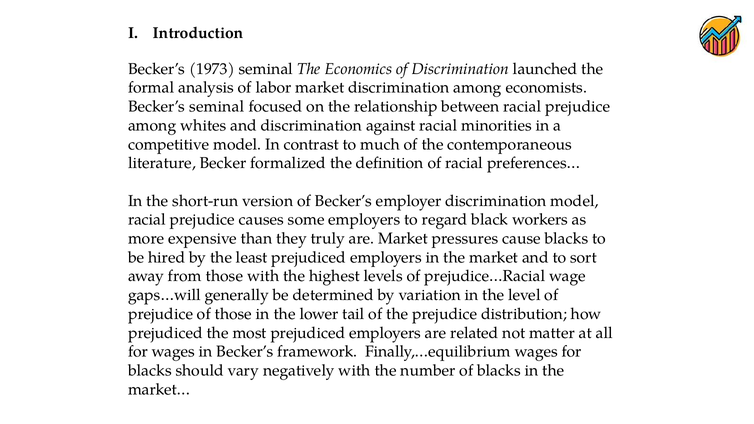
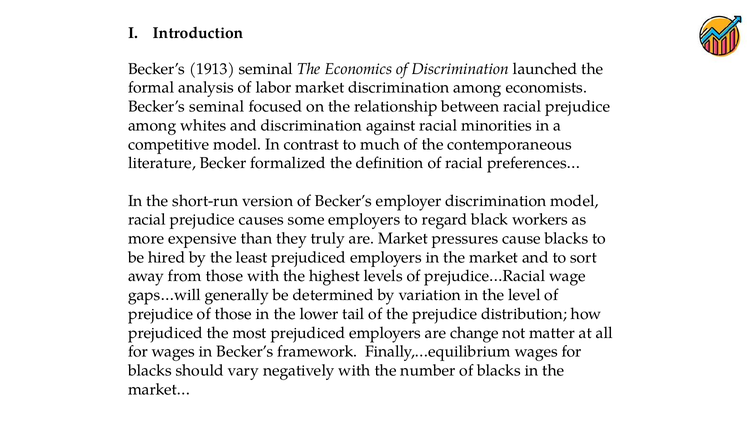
1973: 1973 -> 1913
related: related -> change
